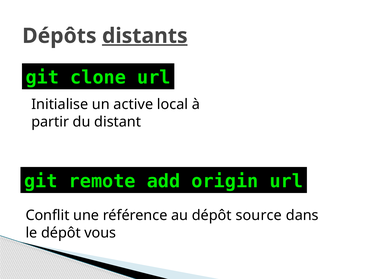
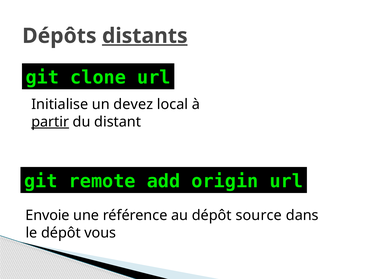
active: active -> devez
partir underline: none -> present
Conflit: Conflit -> Envoie
